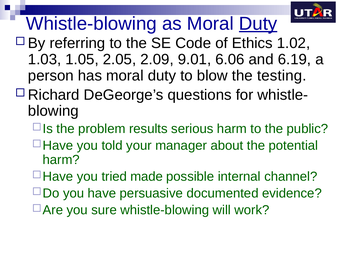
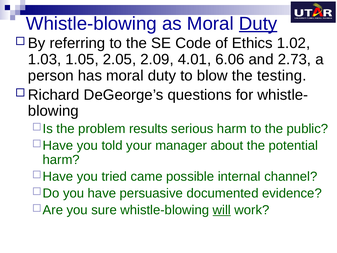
9.01: 9.01 -> 4.01
6.19: 6.19 -> 2.73
made: made -> came
will underline: none -> present
